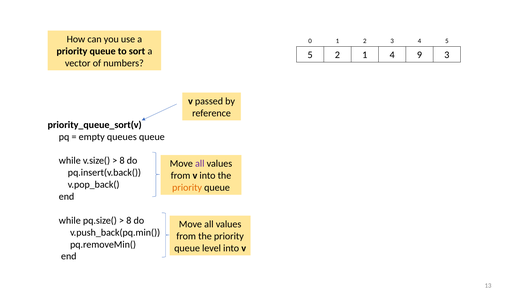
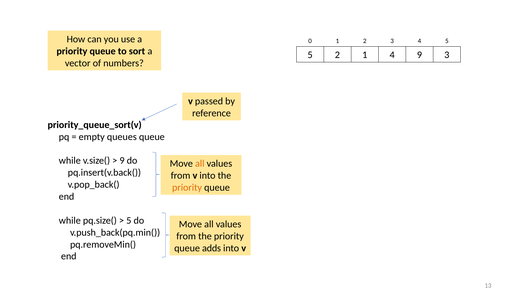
8 at (122, 161): 8 -> 9
all at (200, 164) colour: purple -> orange
8 at (129, 221): 8 -> 5
level: level -> adds
